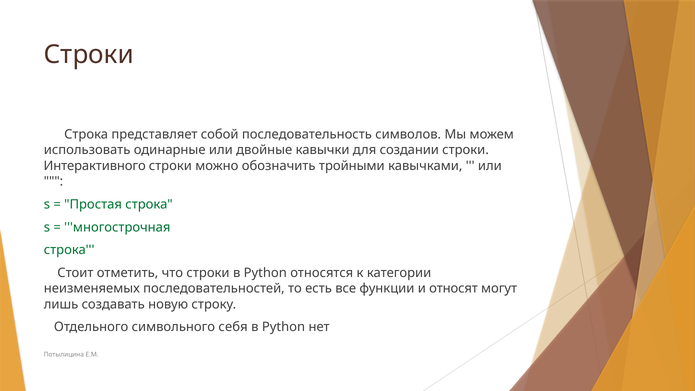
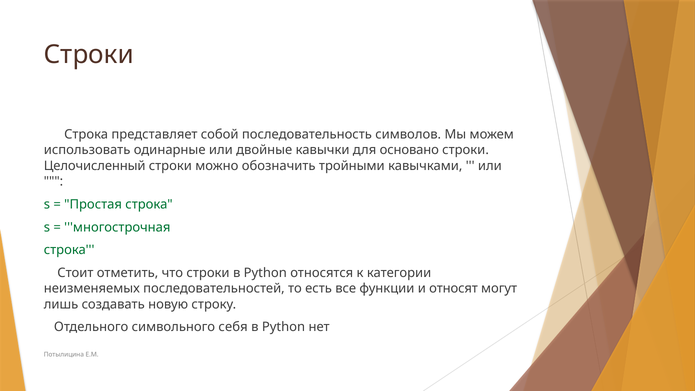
создании: создании -> основано
Интерактивного: Интерактивного -> Целочисленный
